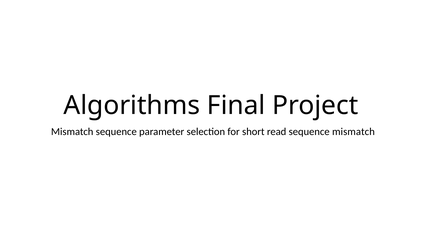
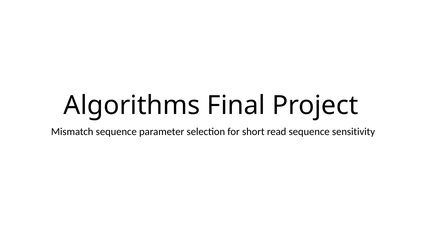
sequence mismatch: mismatch -> sensitivity
